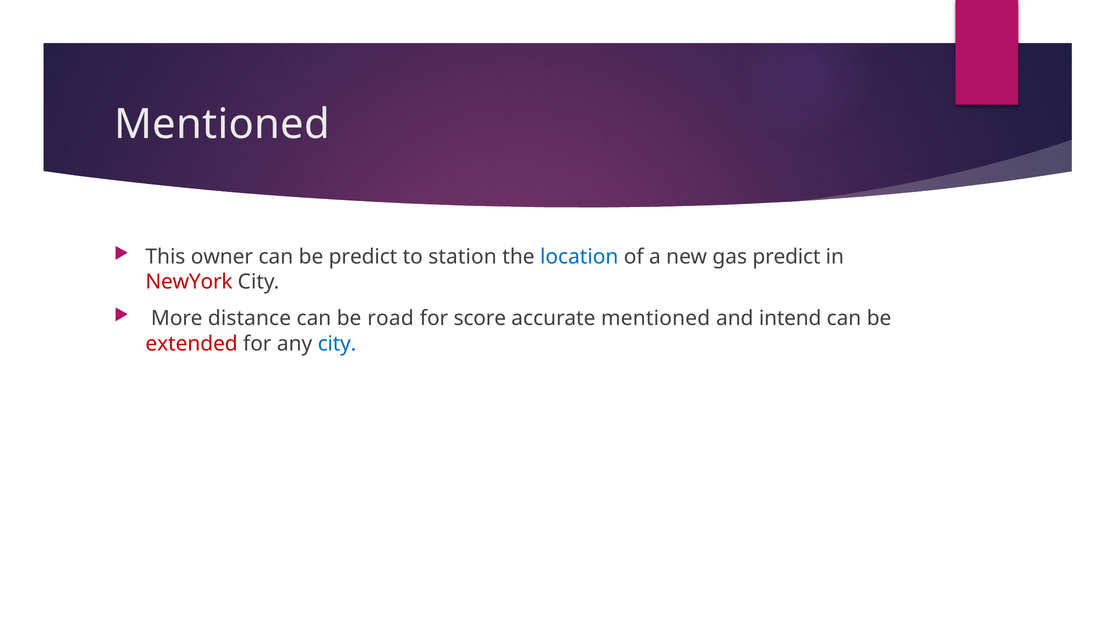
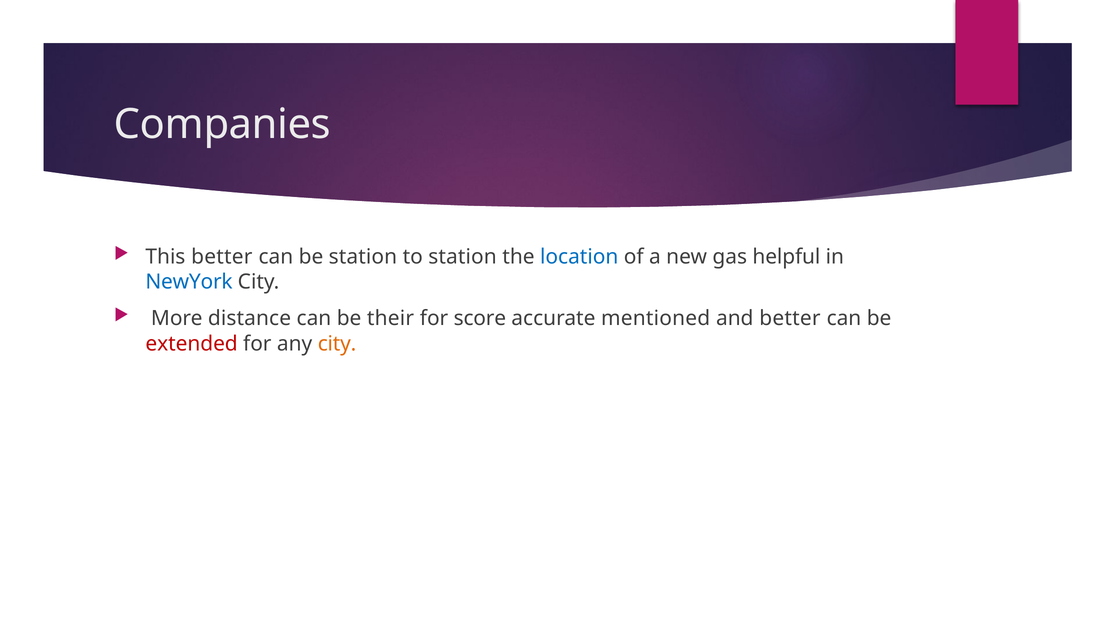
Mentioned at (222, 124): Mentioned -> Companies
This owner: owner -> better
be predict: predict -> station
gas predict: predict -> helpful
NewYork colour: red -> blue
road: road -> their
and intend: intend -> better
city at (337, 343) colour: blue -> orange
